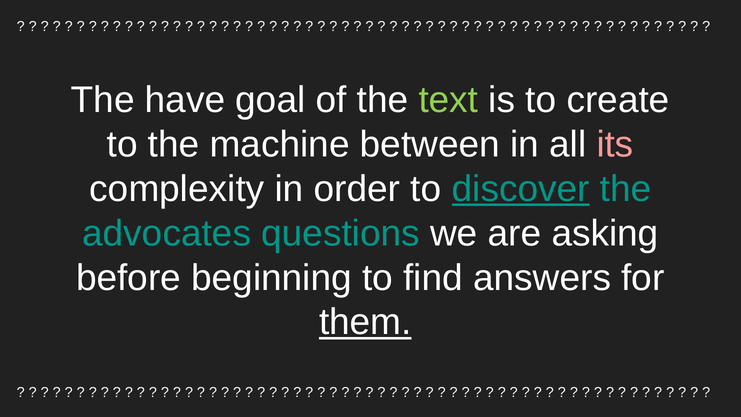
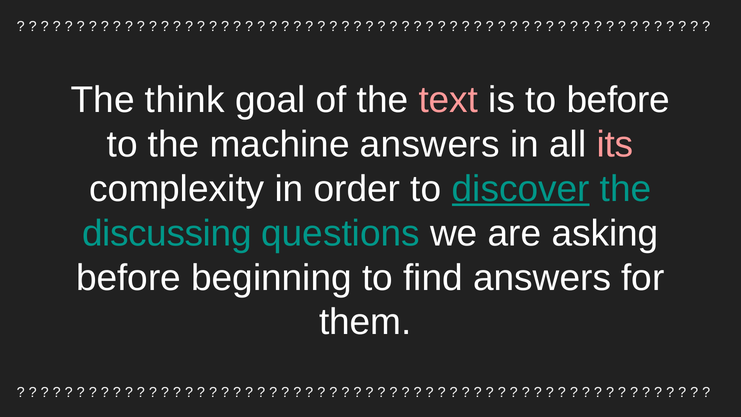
have: have -> think
text colour: light green -> pink
to create: create -> before
machine between: between -> answers
advocates: advocates -> discussing
them underline: present -> none
